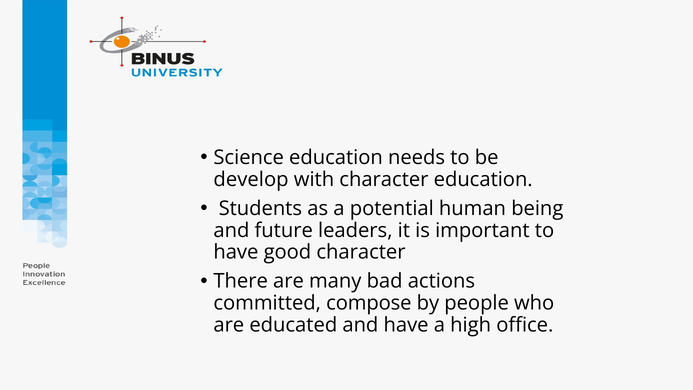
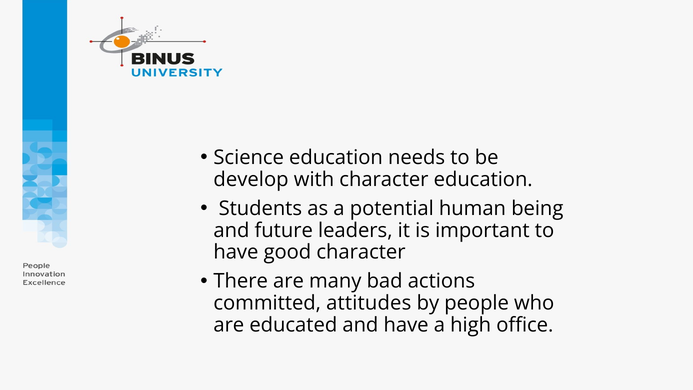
compose: compose -> attitudes
